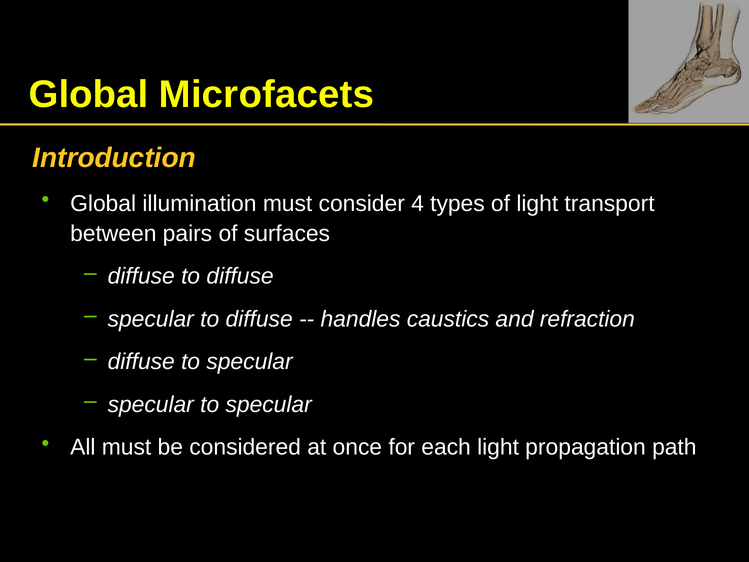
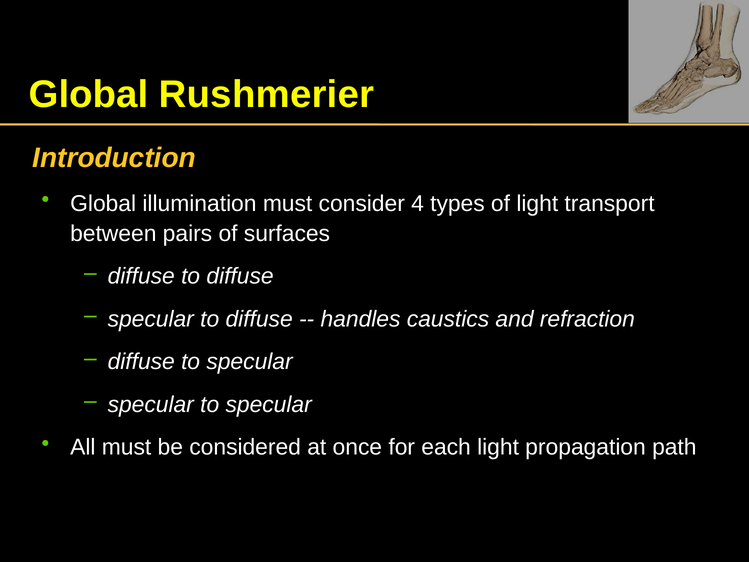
Microfacets: Microfacets -> Rushmerier
